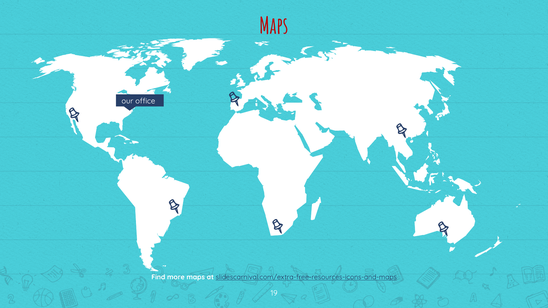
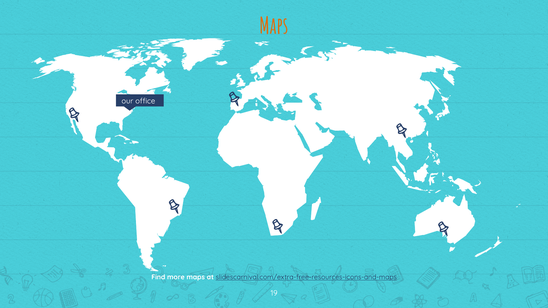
Maps at (274, 26) colour: red -> orange
